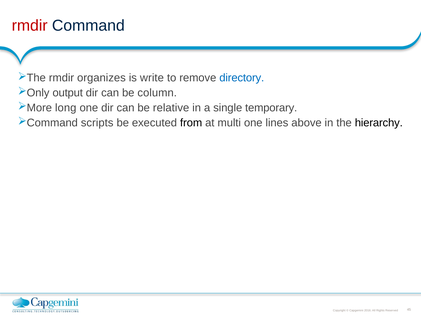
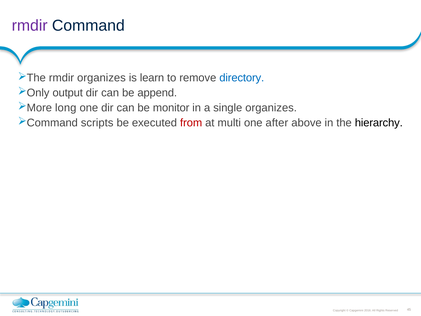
rmdir at (30, 26) colour: red -> purple
write: write -> learn
column: column -> append
relative: relative -> monitor
single temporary: temporary -> organizes
from colour: black -> red
lines: lines -> after
